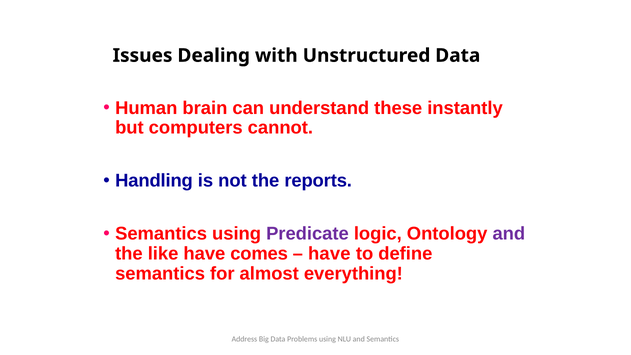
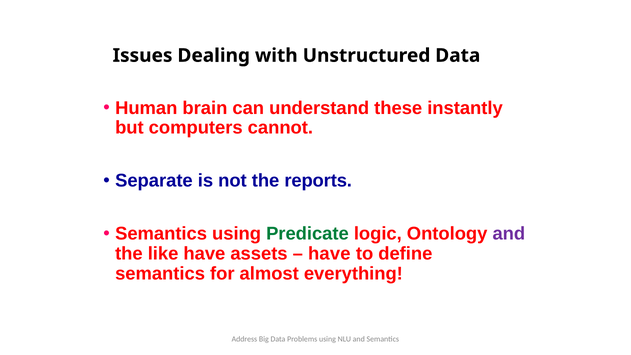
Handling: Handling -> Separate
Predicate colour: purple -> green
comes: comes -> assets
